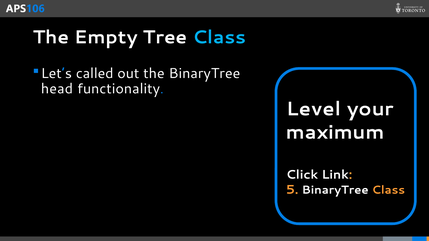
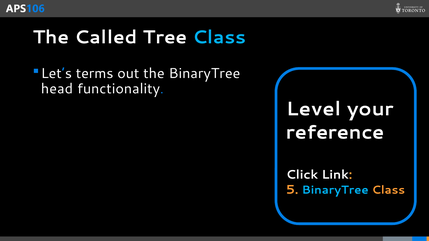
Empty: Empty -> Called
called: called -> terms
maximum: maximum -> reference
BinaryTree at (335, 190) colour: white -> light blue
